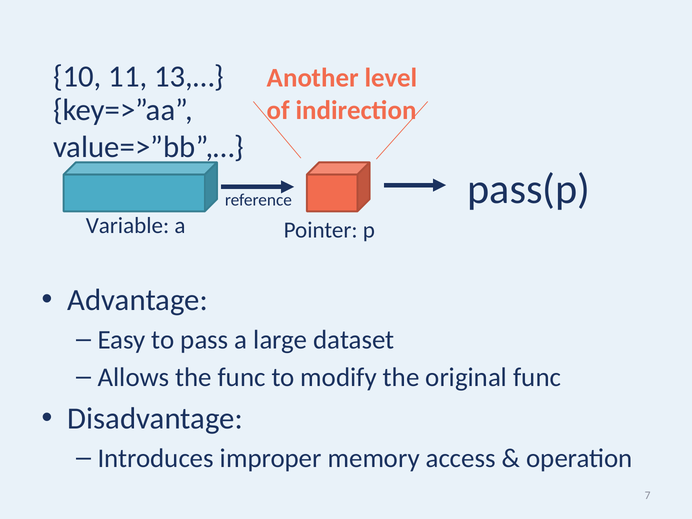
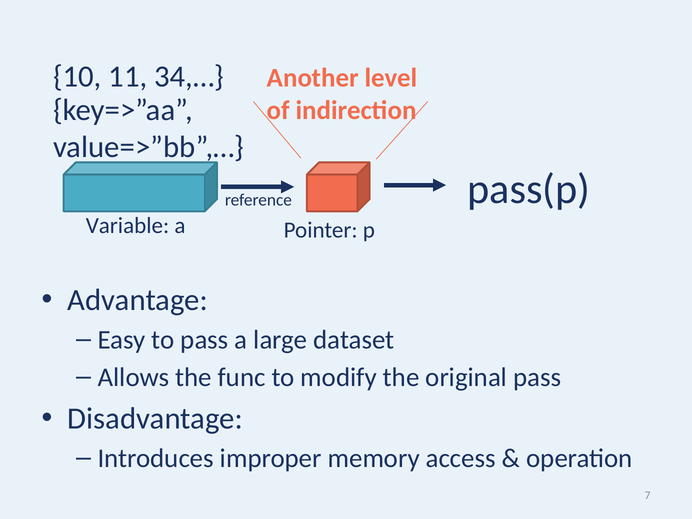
13,…: 13,… -> 34,…
original func: func -> pass
